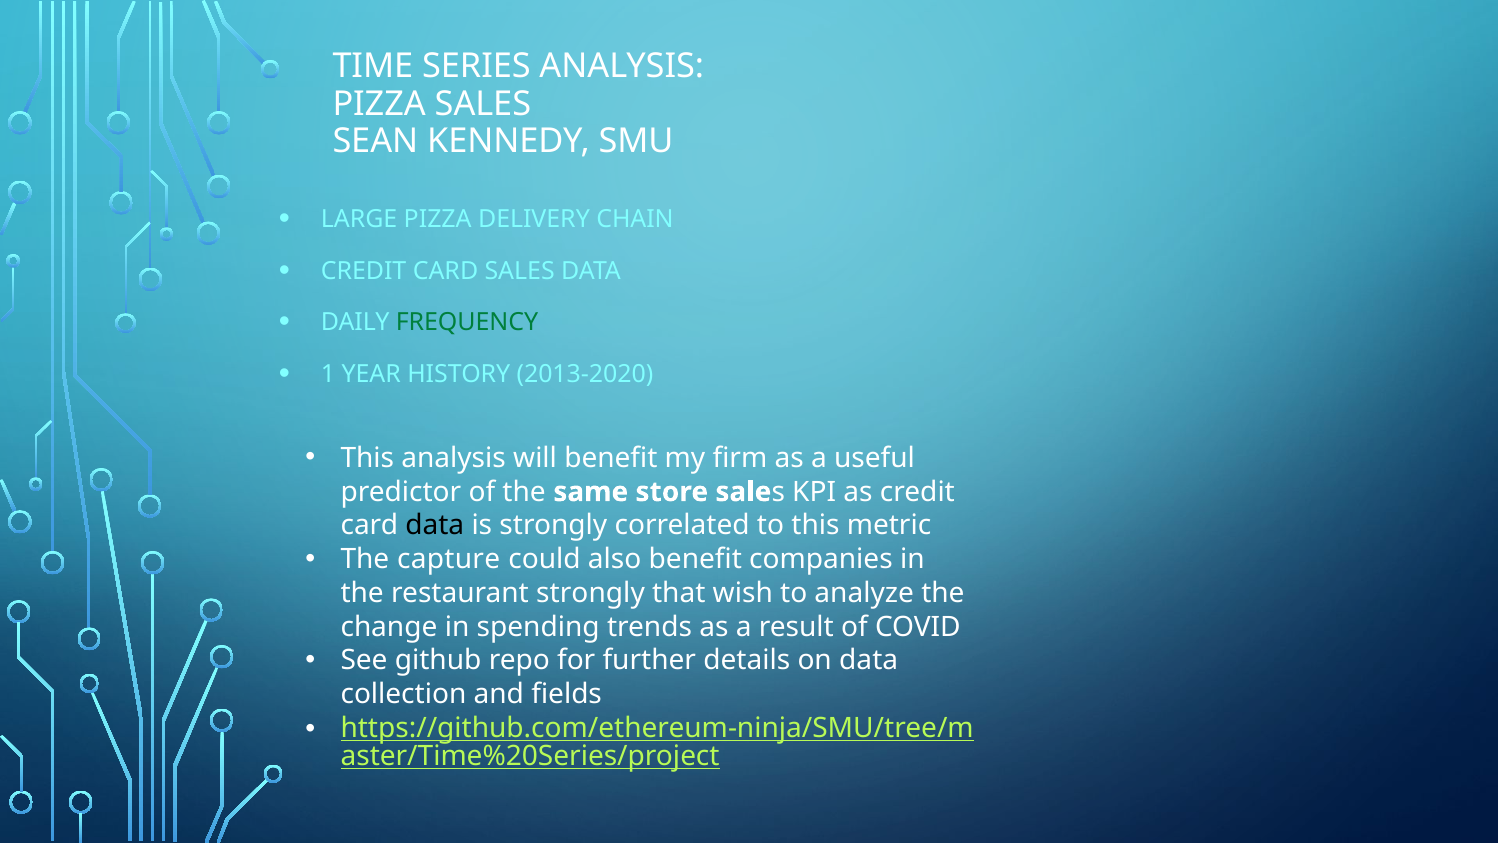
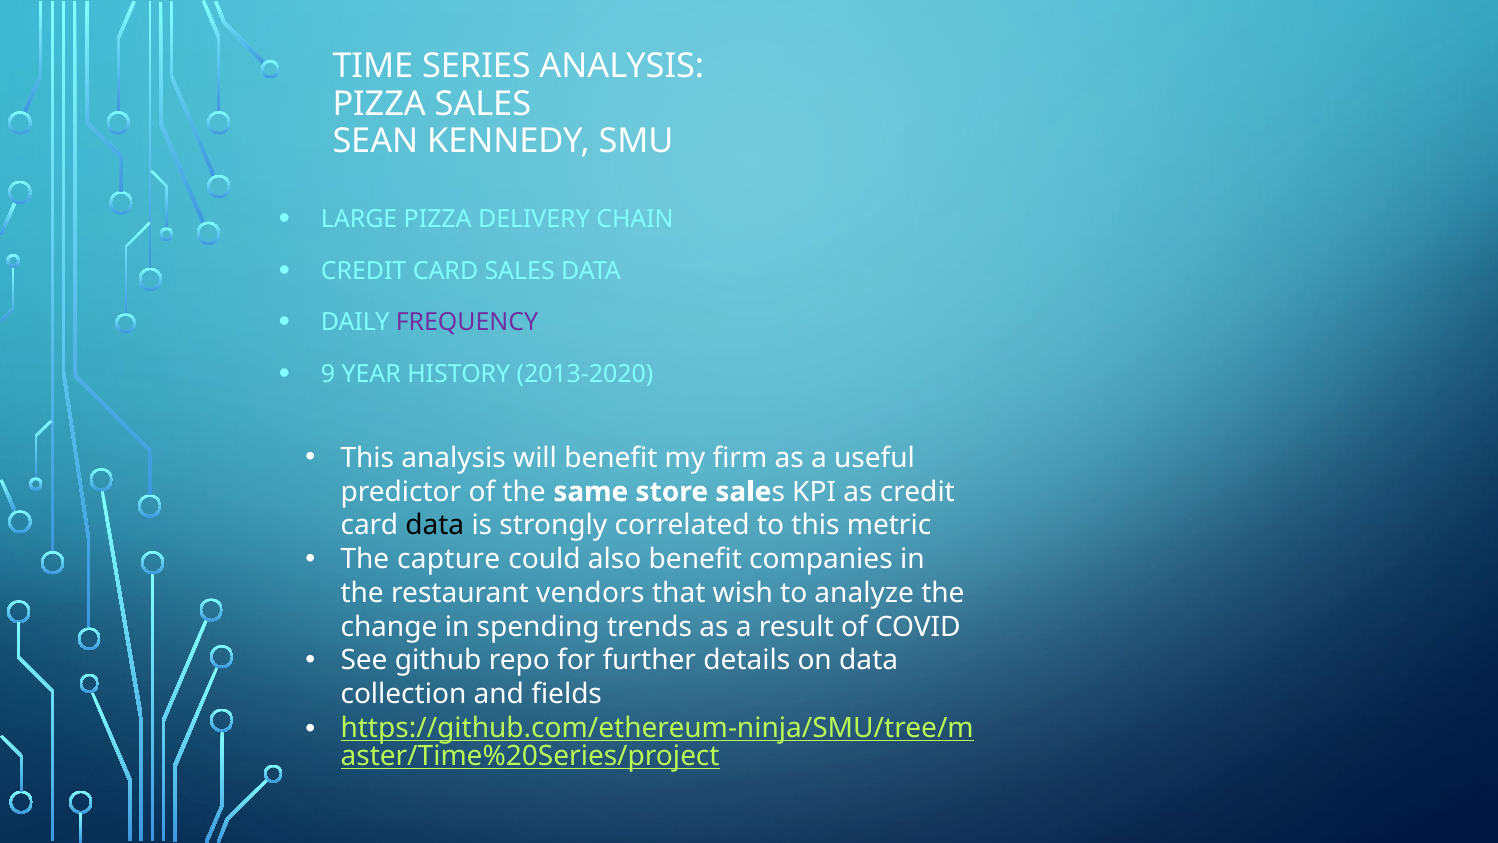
FREQUENCY colour: green -> purple
1: 1 -> 9
restaurant strongly: strongly -> vendors
